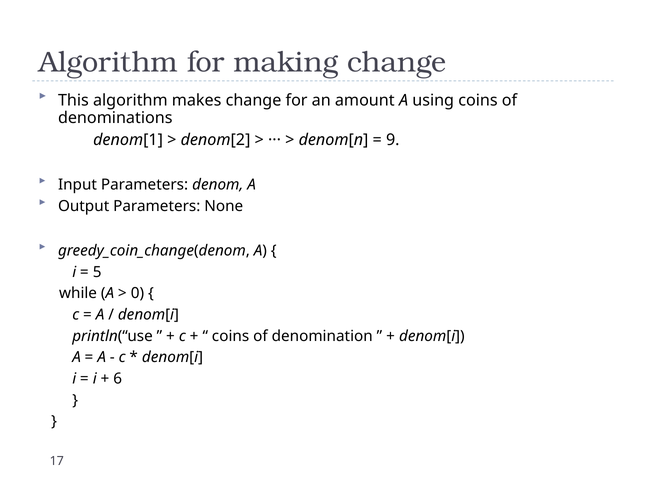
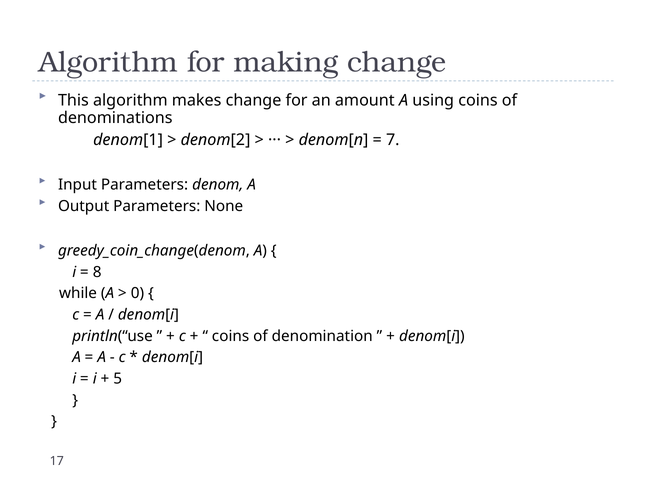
9: 9 -> 7
5: 5 -> 8
6: 6 -> 5
